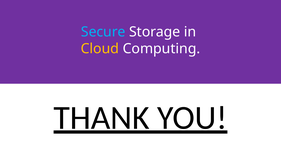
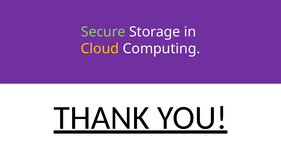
Secure colour: light blue -> light green
